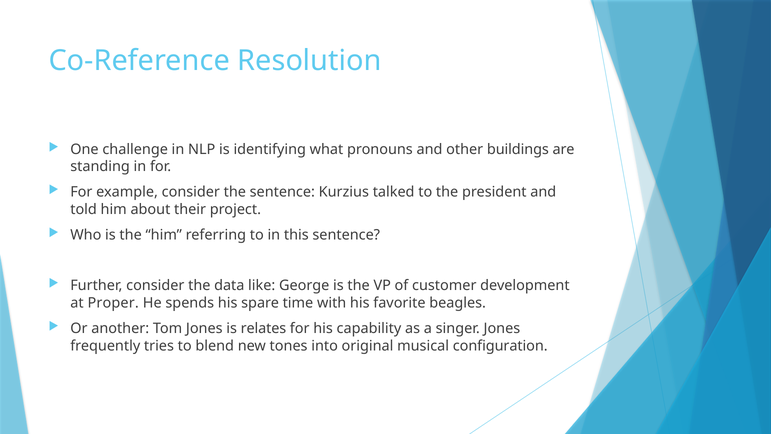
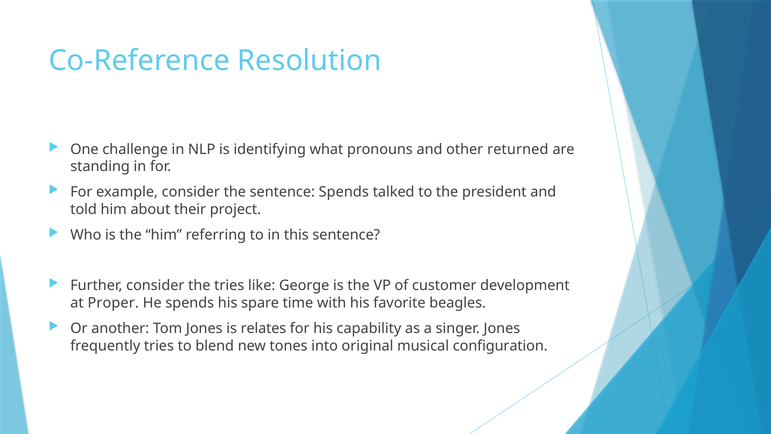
buildings: buildings -> returned
sentence Kurzius: Kurzius -> Spends
the data: data -> tries
